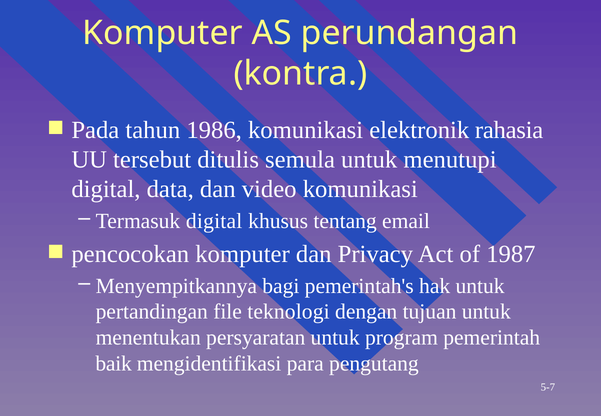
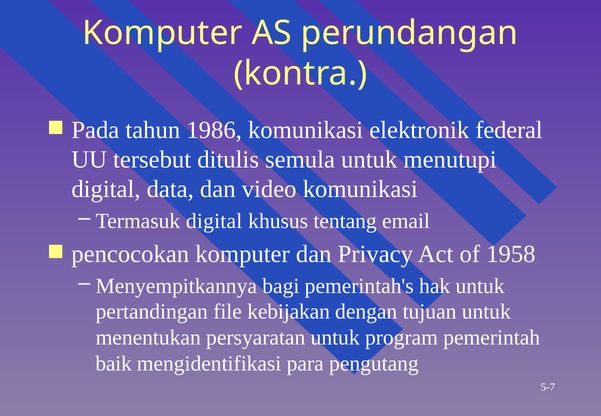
rahasia: rahasia -> federal
1987: 1987 -> 1958
teknologi: teknologi -> kebijakan
